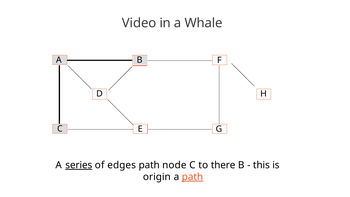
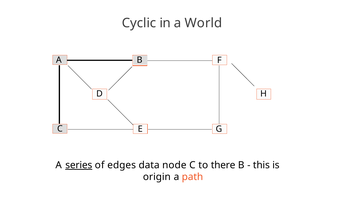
Video: Video -> Cyclic
Whale: Whale -> World
edges path: path -> data
path at (192, 177) underline: present -> none
